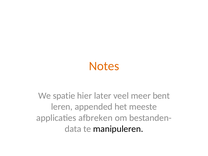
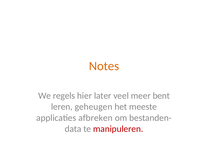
spatie: spatie -> regels
appended: appended -> geheugen
manipuleren colour: black -> red
